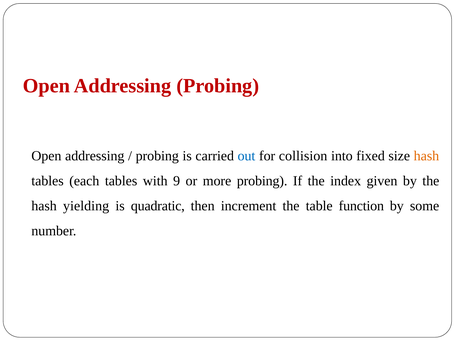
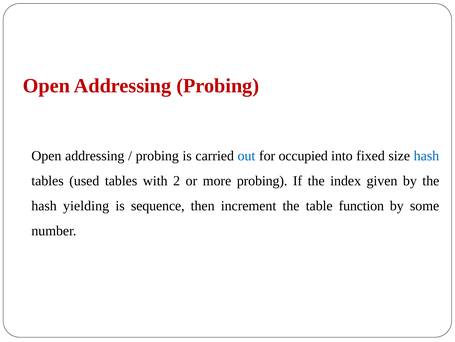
collision: collision -> occupied
hash at (426, 155) colour: orange -> blue
each: each -> used
9: 9 -> 2
quadratic: quadratic -> sequence
